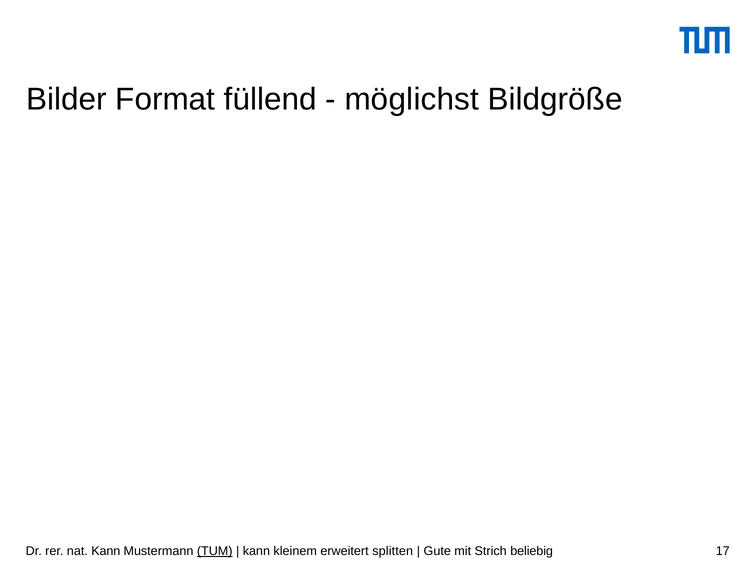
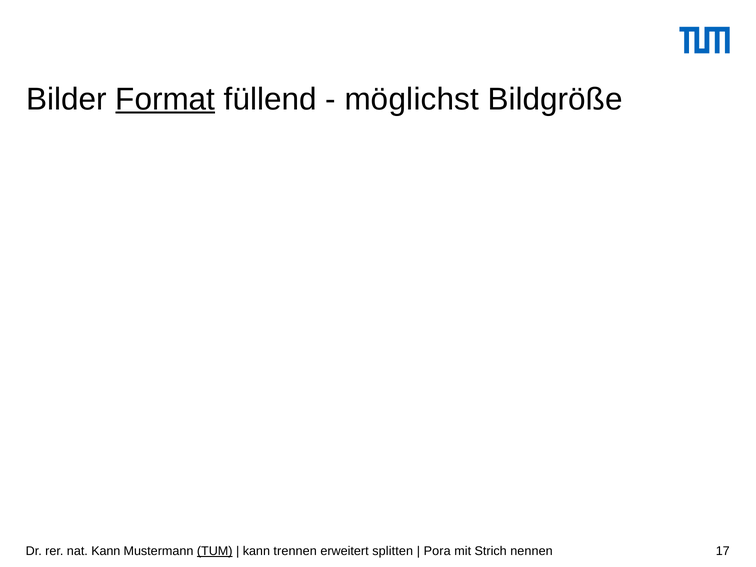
Format underline: none -> present
kleinem: kleinem -> trennen
Gute: Gute -> Pora
beliebig: beliebig -> nennen
